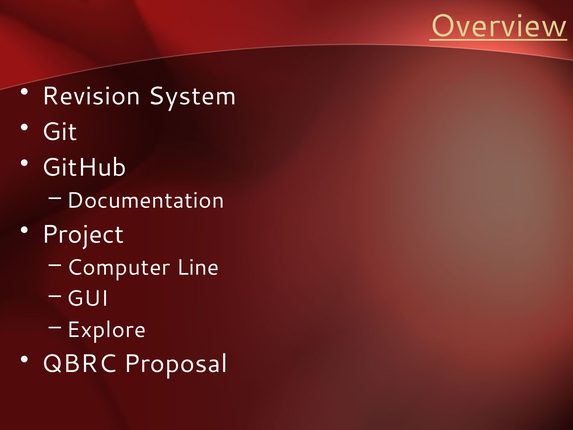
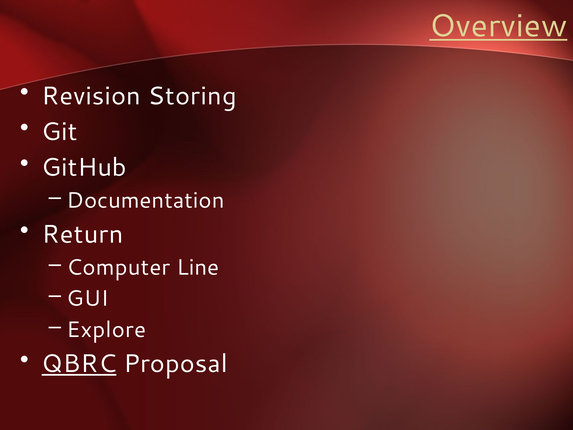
System: System -> Storing
Project: Project -> Return
QBRC underline: none -> present
